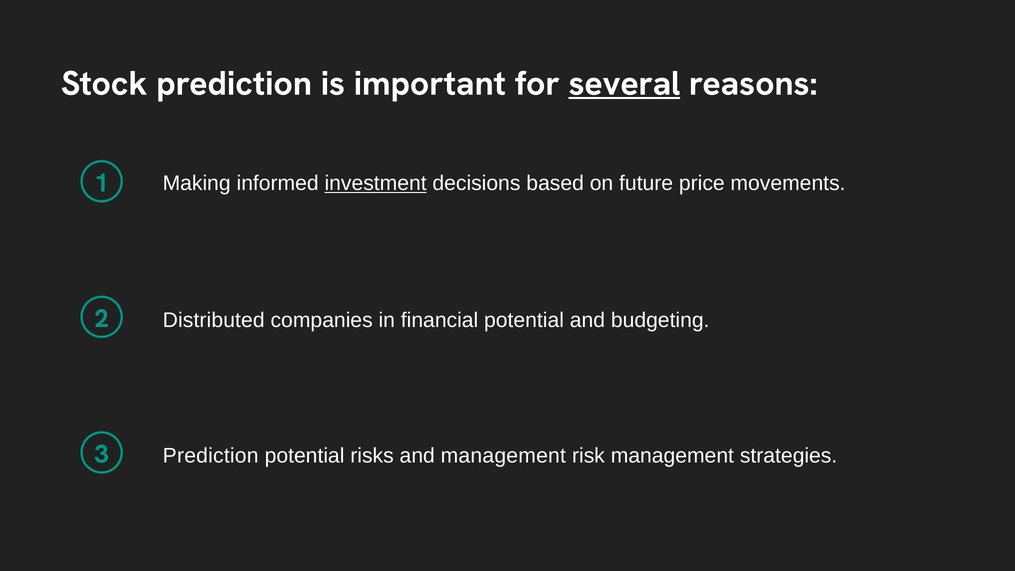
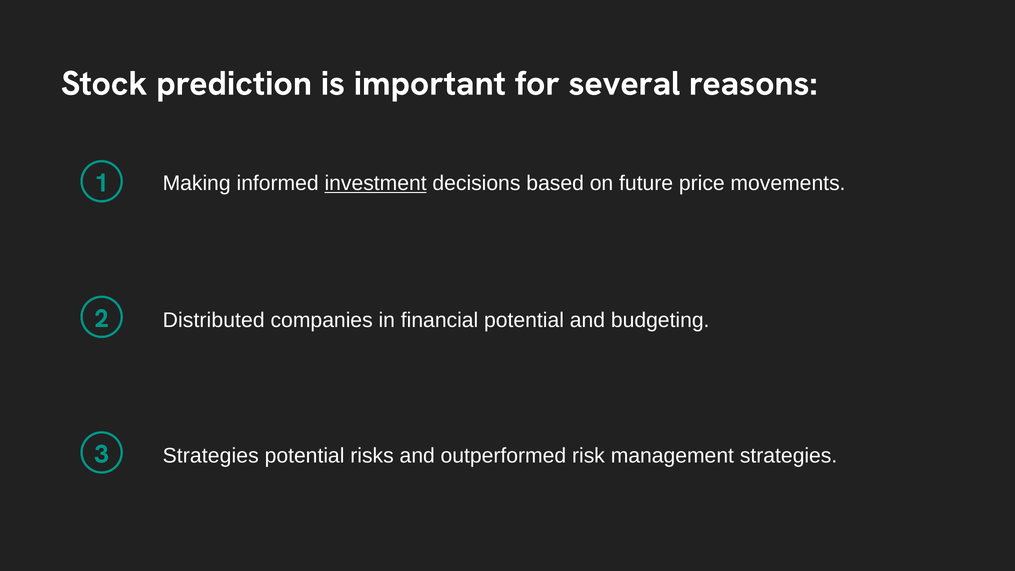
several underline: present -> none
Prediction at (211, 456): Prediction -> Strategies
and management: management -> outperformed
